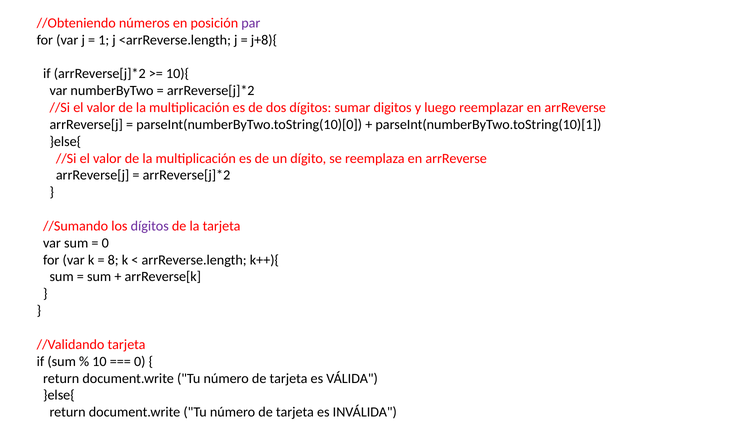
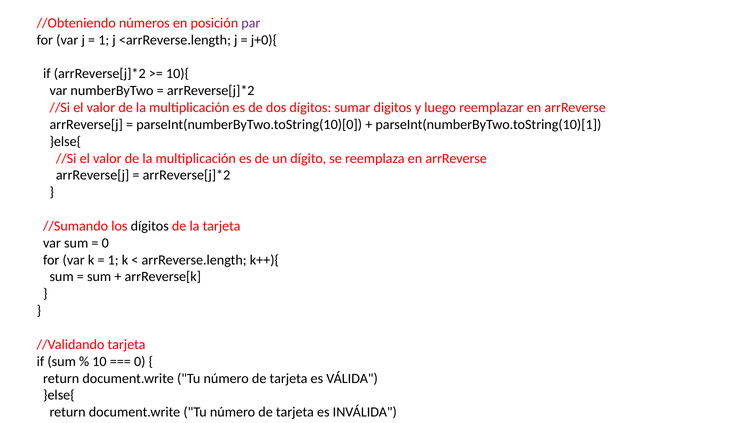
j+8){: j+8){ -> j+0){
dígitos at (150, 226) colour: purple -> black
8 at (113, 260): 8 -> 1
